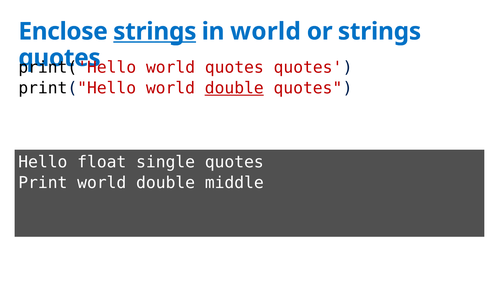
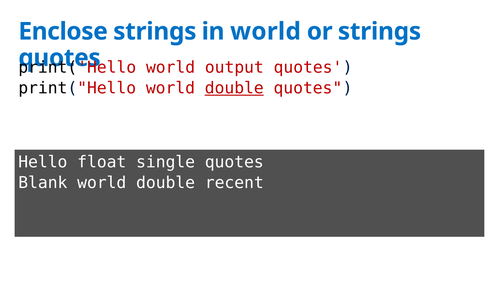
strings at (155, 31) underline: present -> none
world quotes: quotes -> output
Print: Print -> Blank
middle: middle -> recent
